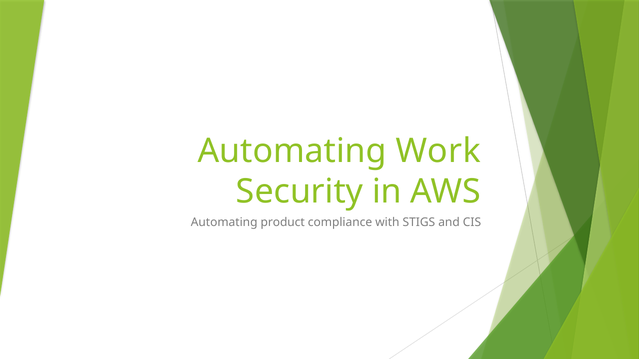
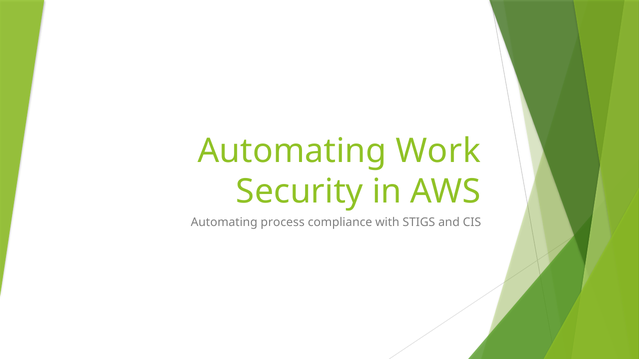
product: product -> process
